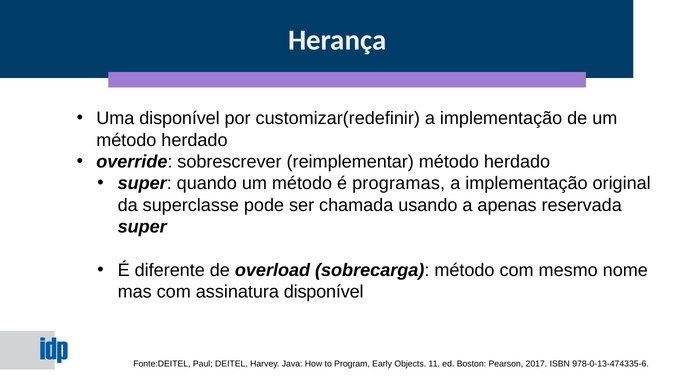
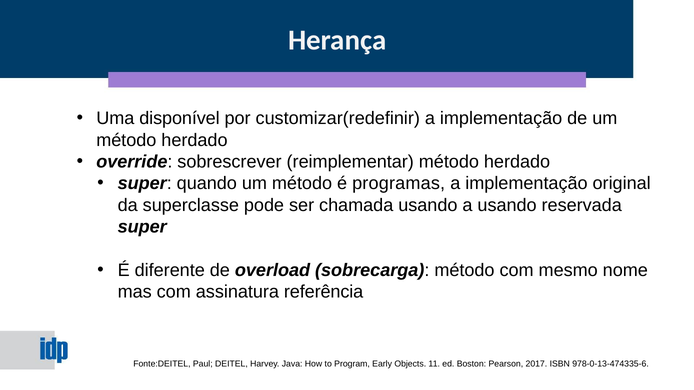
a apenas: apenas -> usando
assinatura disponível: disponível -> referência
